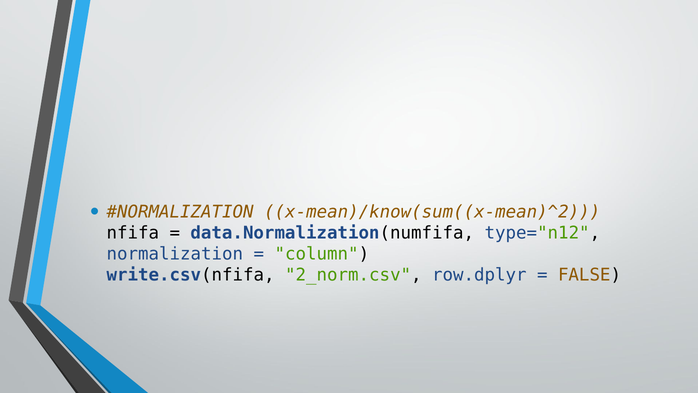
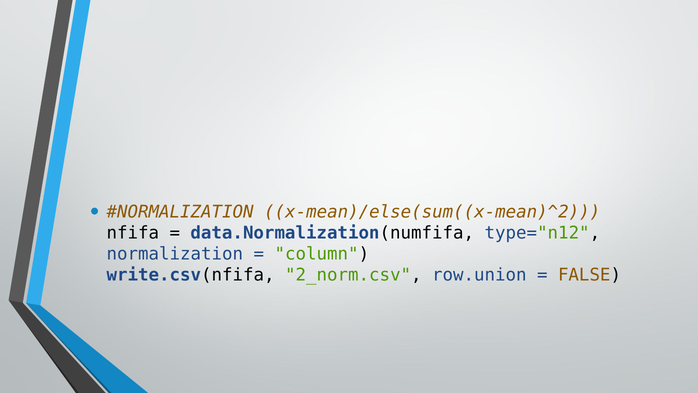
x-mean)/know(sum((x-mean)^2: x-mean)/know(sum((x-mean)^2 -> x-mean)/else(sum((x-mean)^2
row.dplyr: row.dplyr -> row.union
